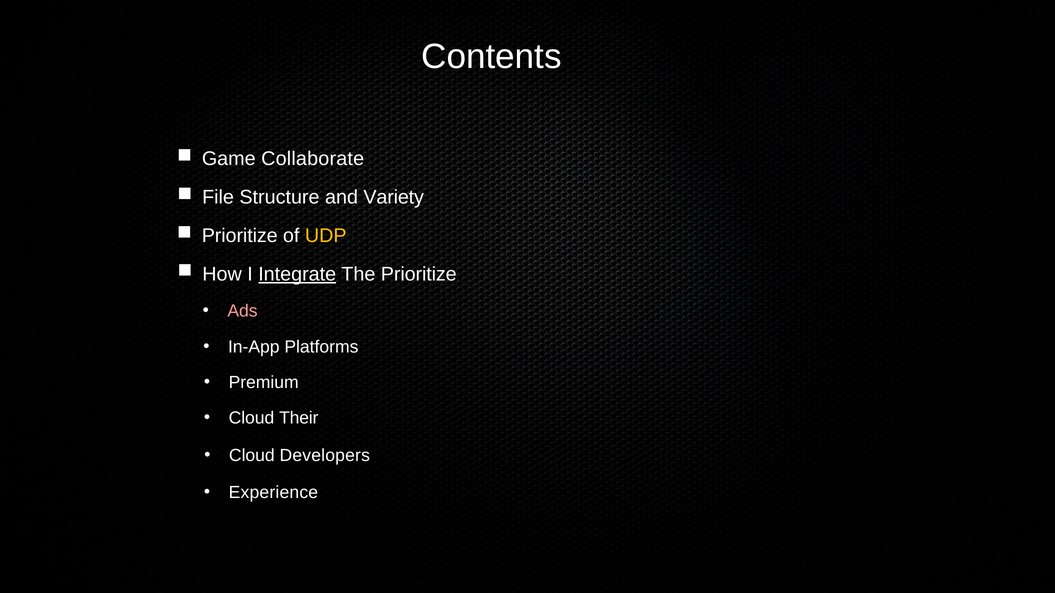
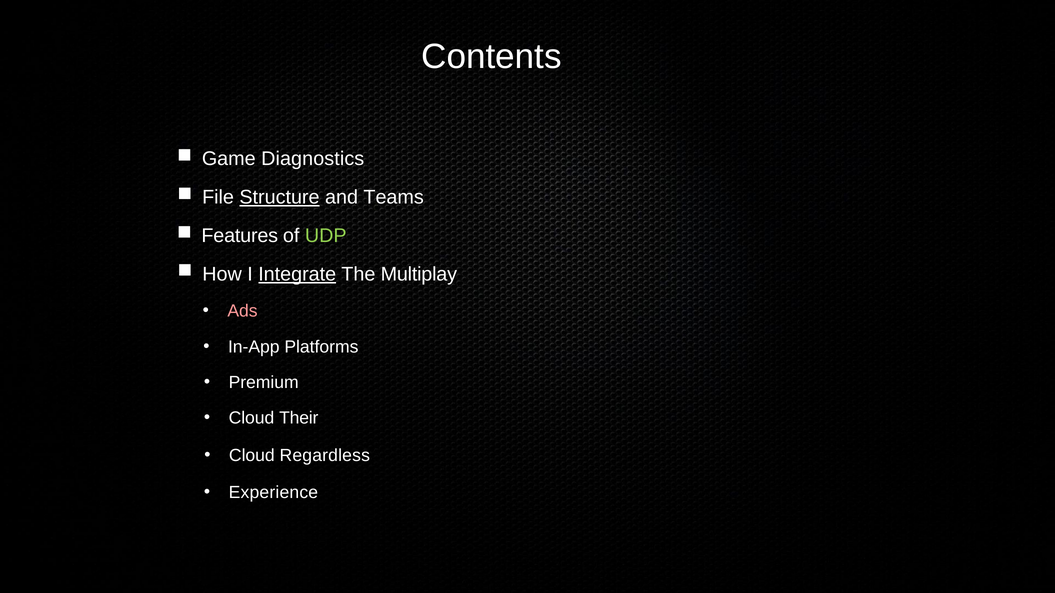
Collaborate: Collaborate -> Diagnostics
Structure underline: none -> present
Variety: Variety -> Teams
Prioritize at (240, 236): Prioritize -> Features
UDP colour: yellow -> light green
The Prioritize: Prioritize -> Multiplay
Developers: Developers -> Regardless
